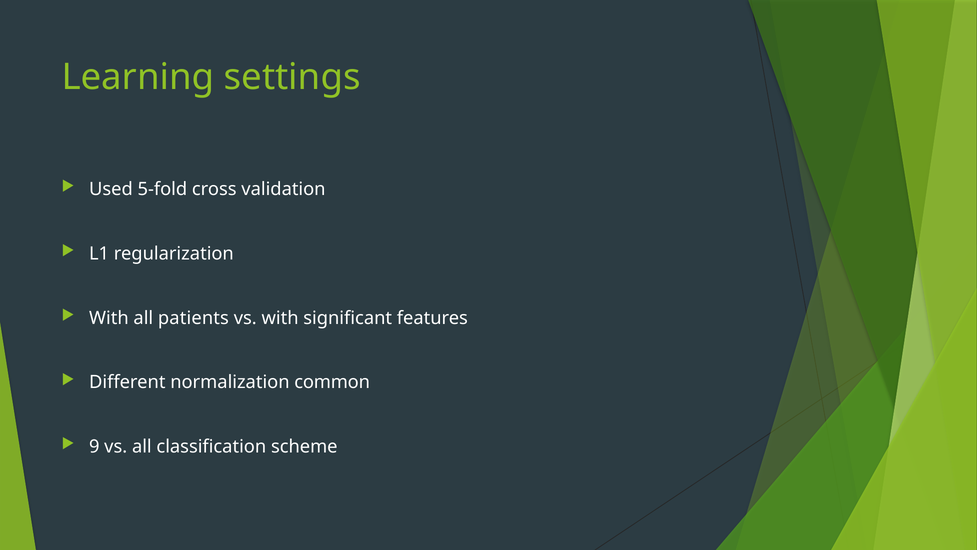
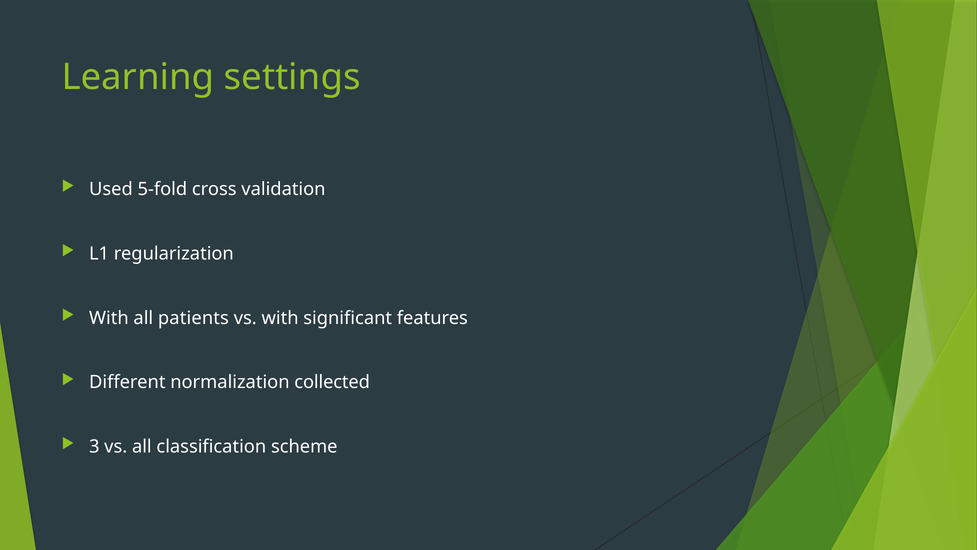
common: common -> collected
9: 9 -> 3
